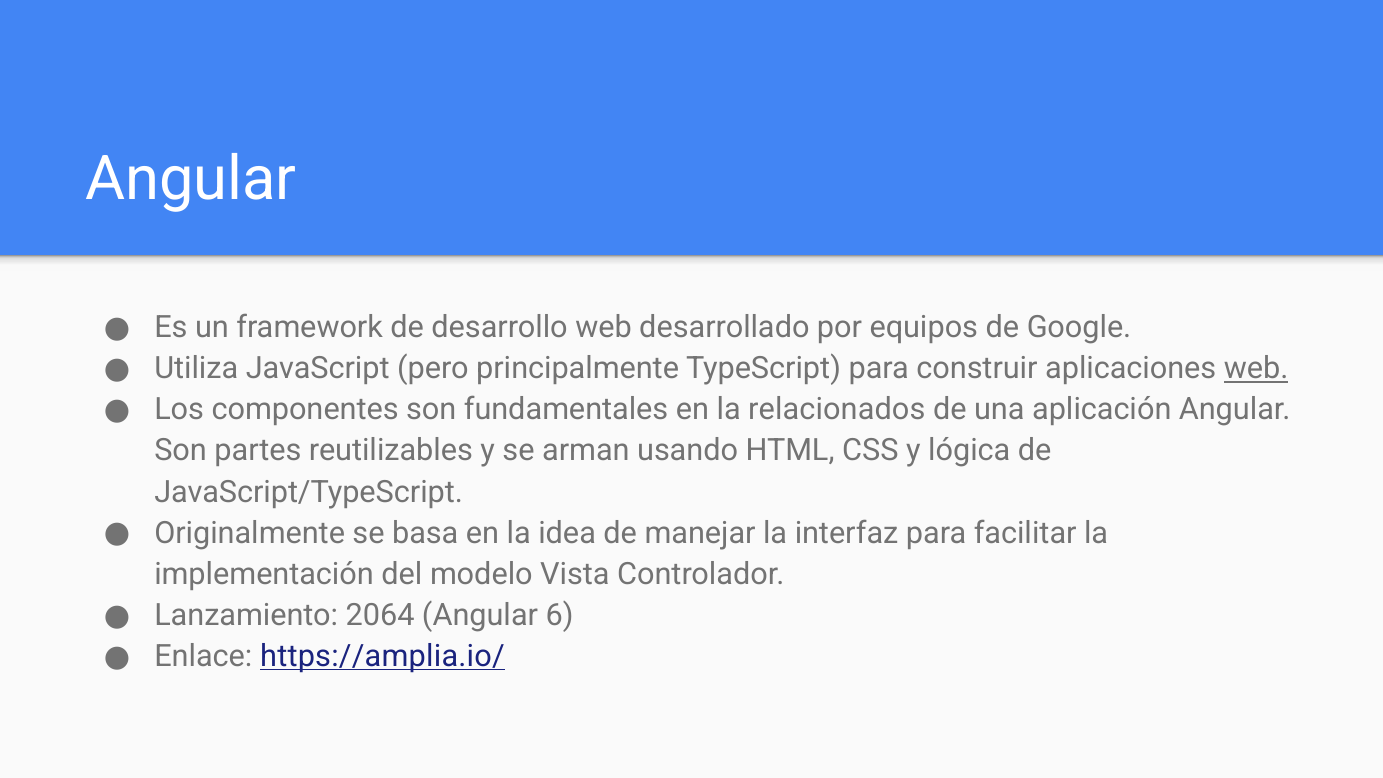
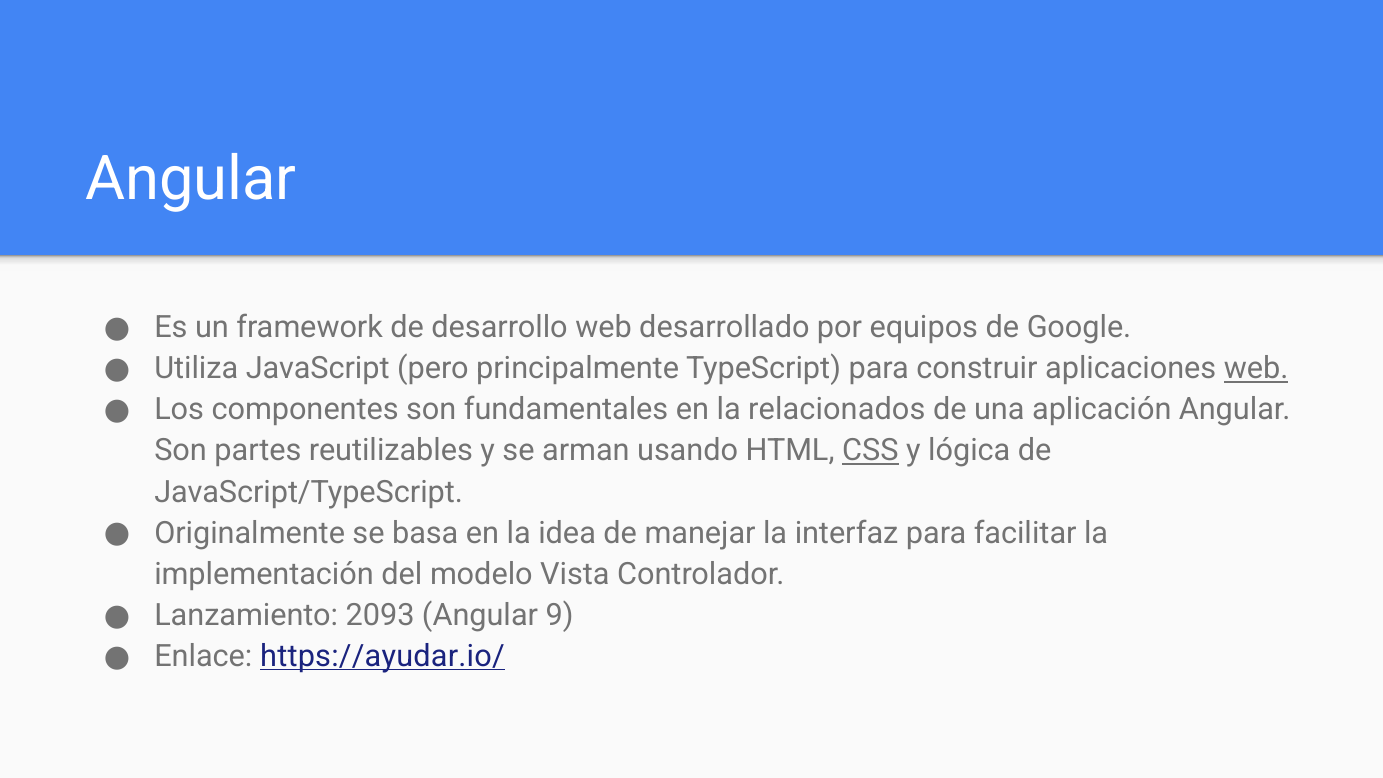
CSS underline: none -> present
2064: 2064 -> 2093
6: 6 -> 9
https://amplia.io/: https://amplia.io/ -> https://ayudar.io/
